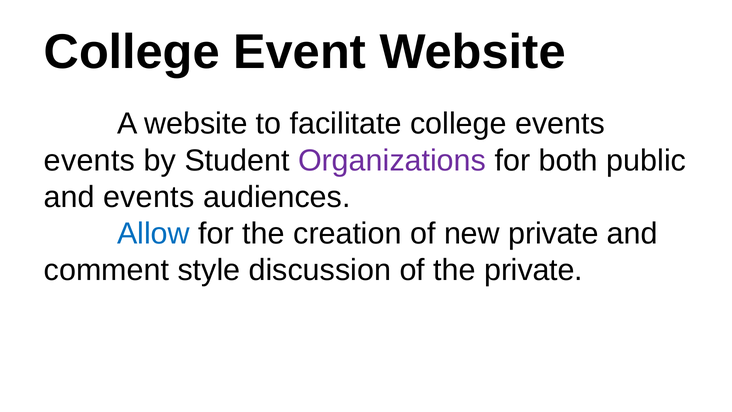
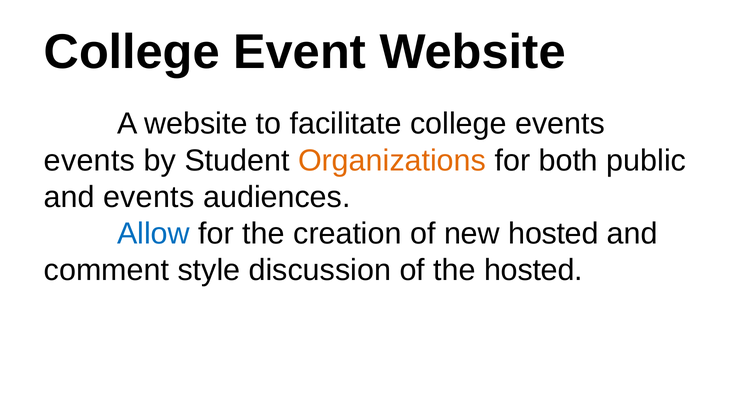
Organizations colour: purple -> orange
new private: private -> hosted
the private: private -> hosted
